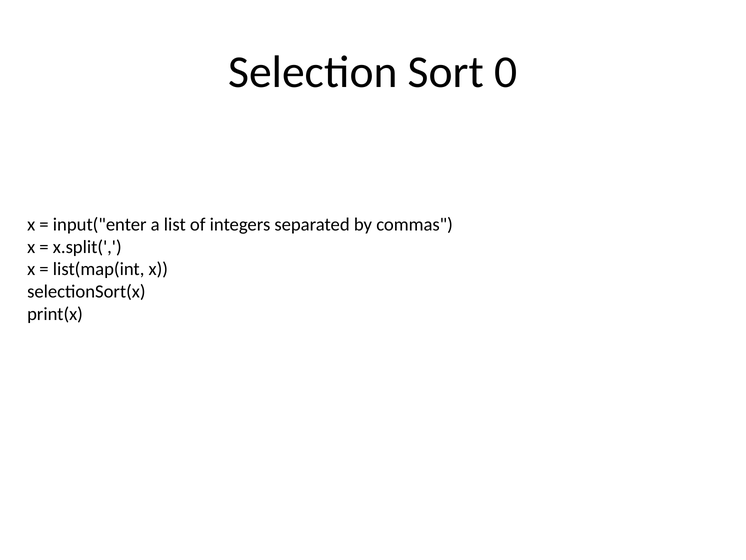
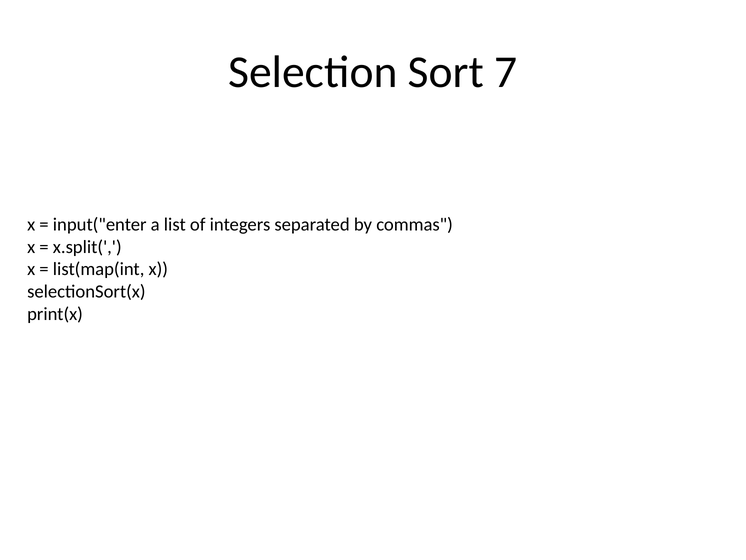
0: 0 -> 7
